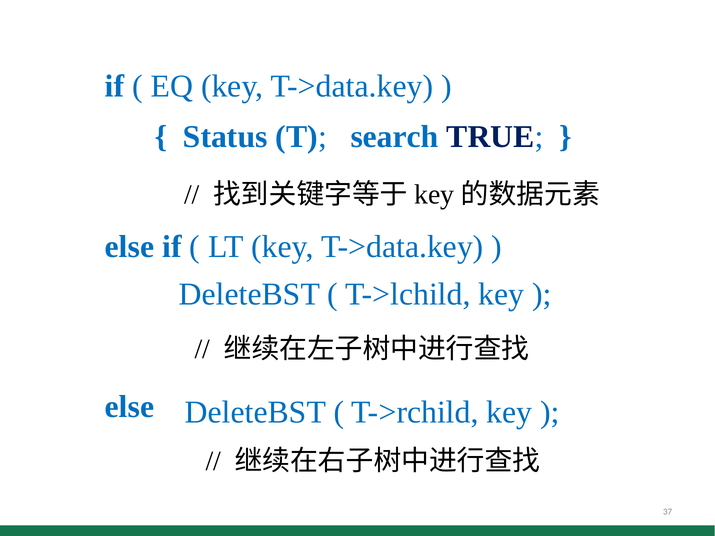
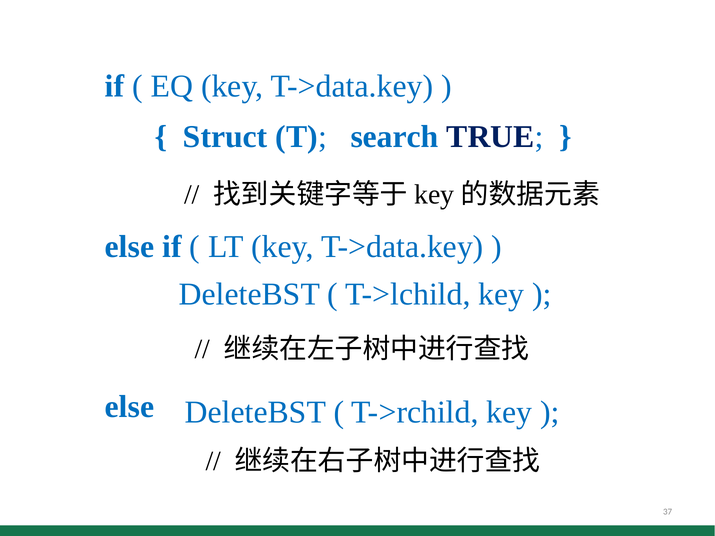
Status: Status -> Struct
